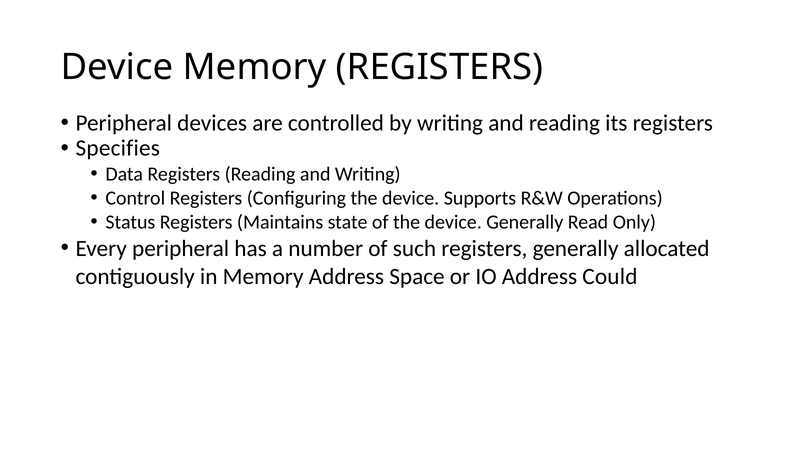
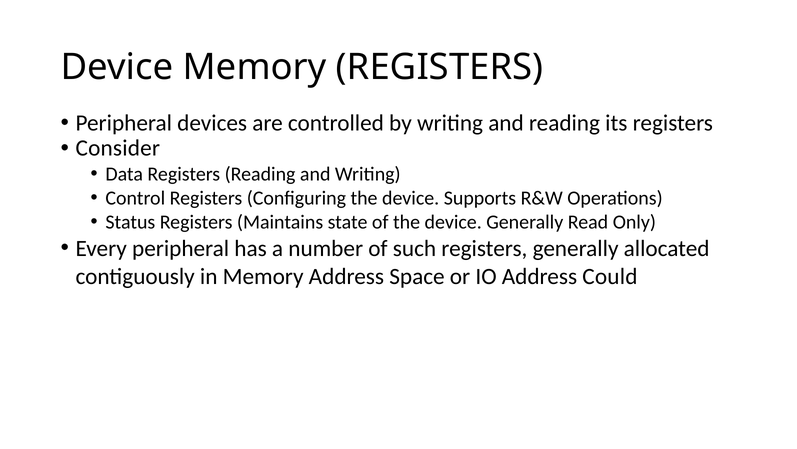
Specifies: Specifies -> Consider
